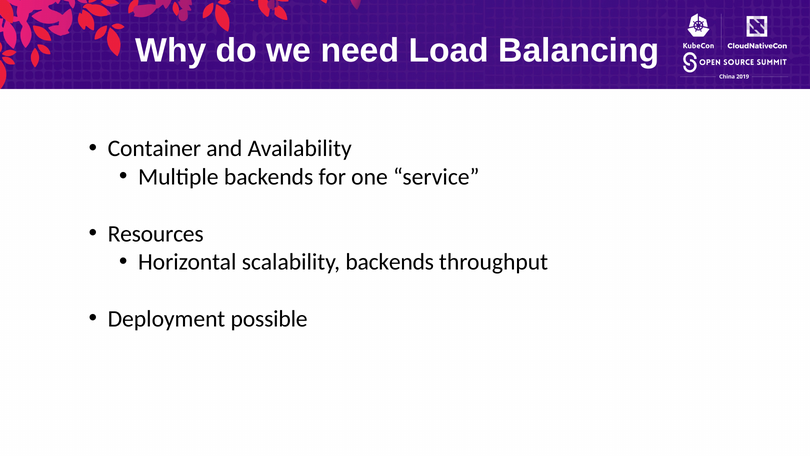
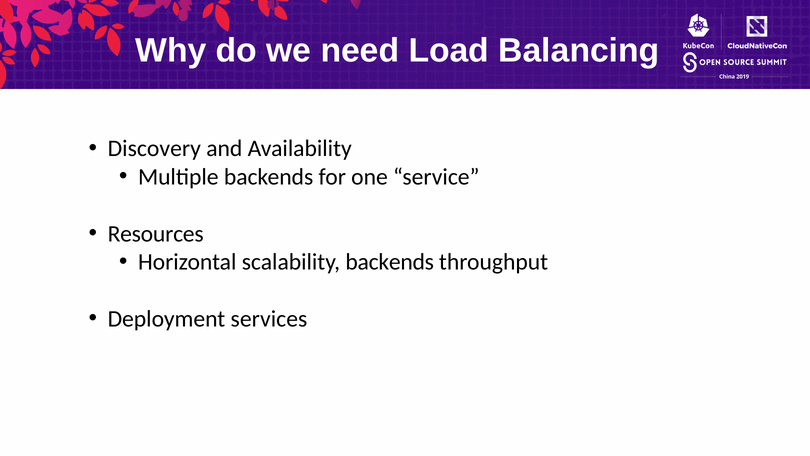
Container: Container -> Discovery
possible: possible -> services
